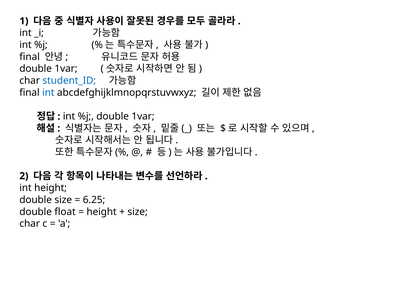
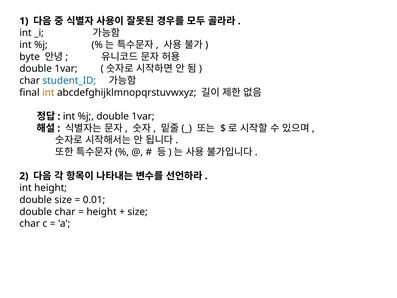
final at (30, 57): final -> byte
int at (48, 92) colour: blue -> orange
6.25: 6.25 -> 0.01
double float: float -> char
